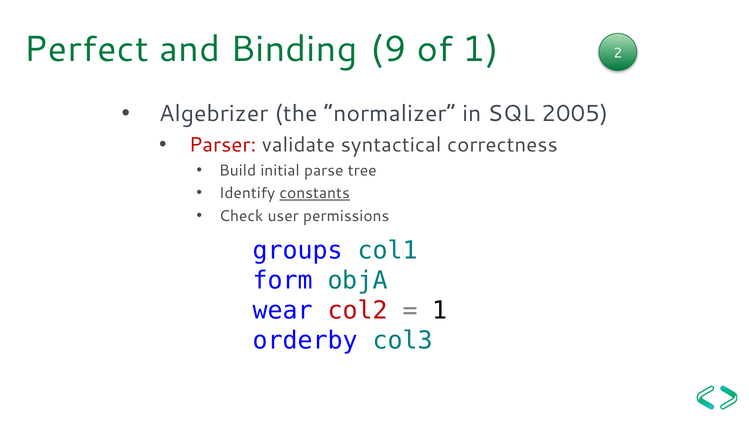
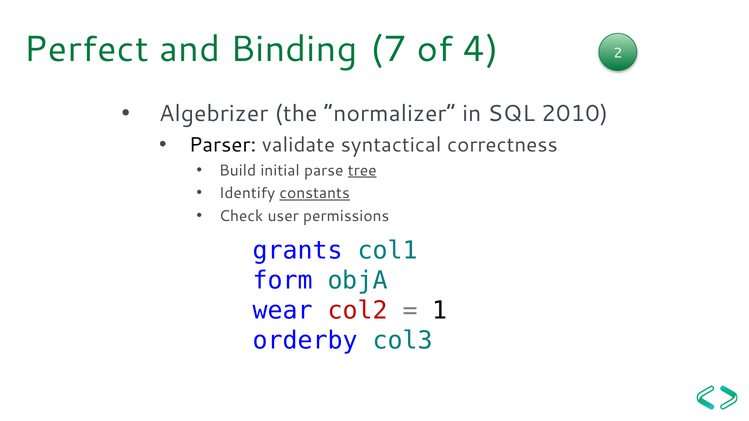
9: 9 -> 7
of 1: 1 -> 4
2005: 2005 -> 2010
Parser colour: red -> black
tree underline: none -> present
groups: groups -> grants
